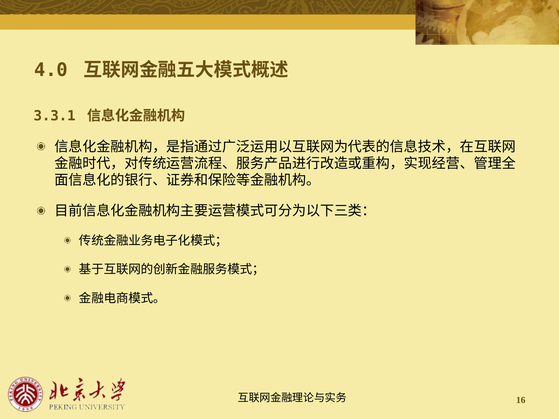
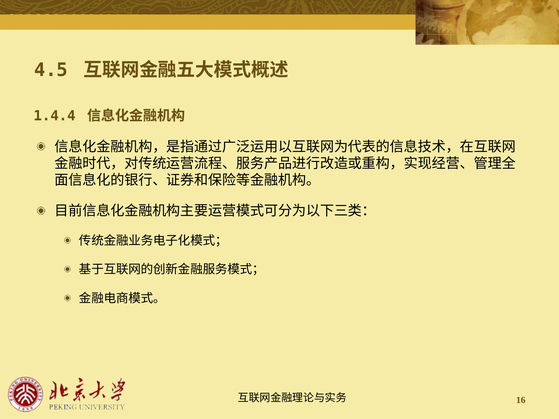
4.0: 4.0 -> 4.5
3.3.1: 3.3.1 -> 1.4.4
